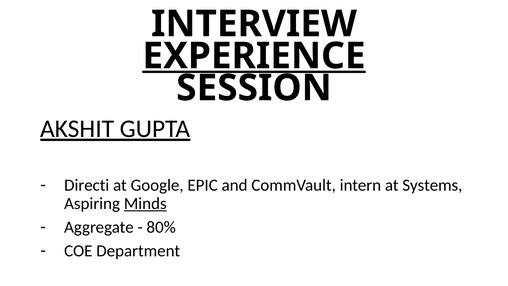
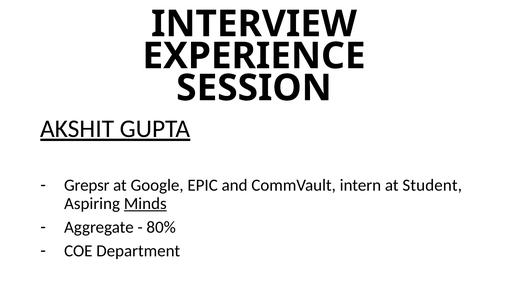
EXPERIENCE underline: present -> none
Directi: Directi -> Grepsr
Systems: Systems -> Student
